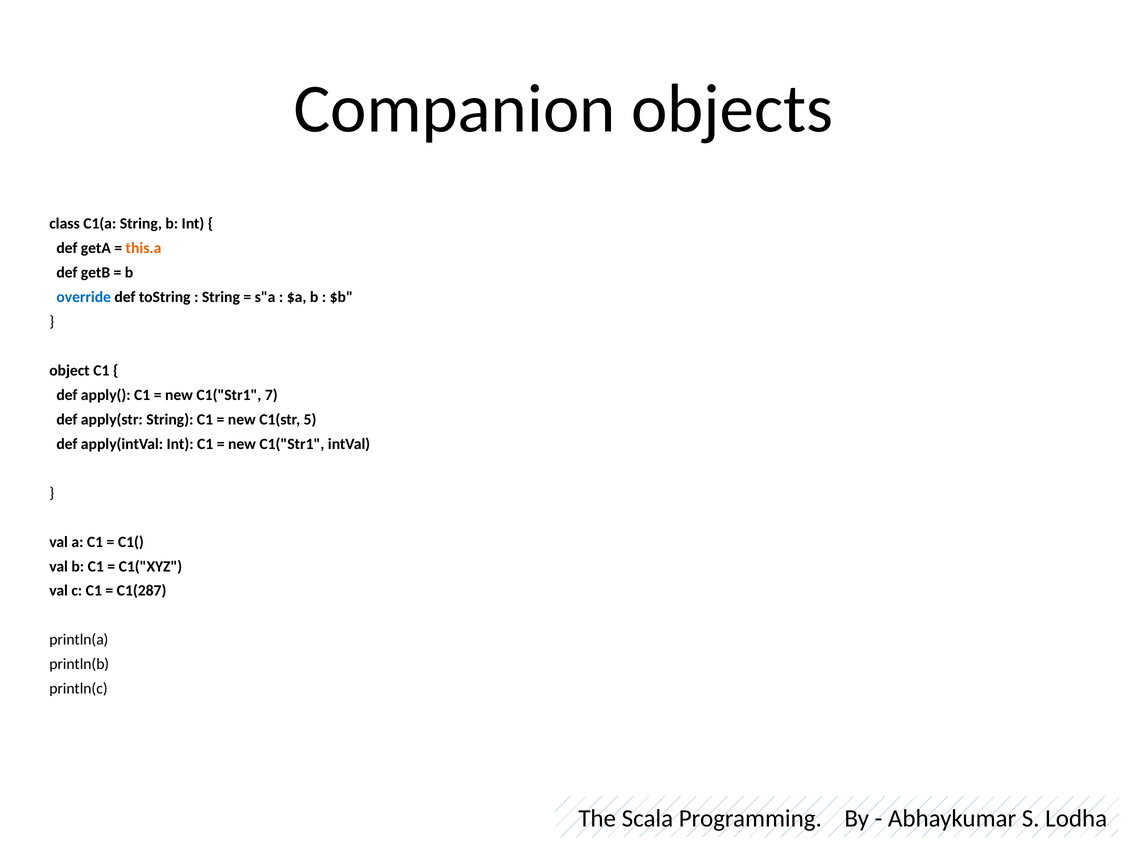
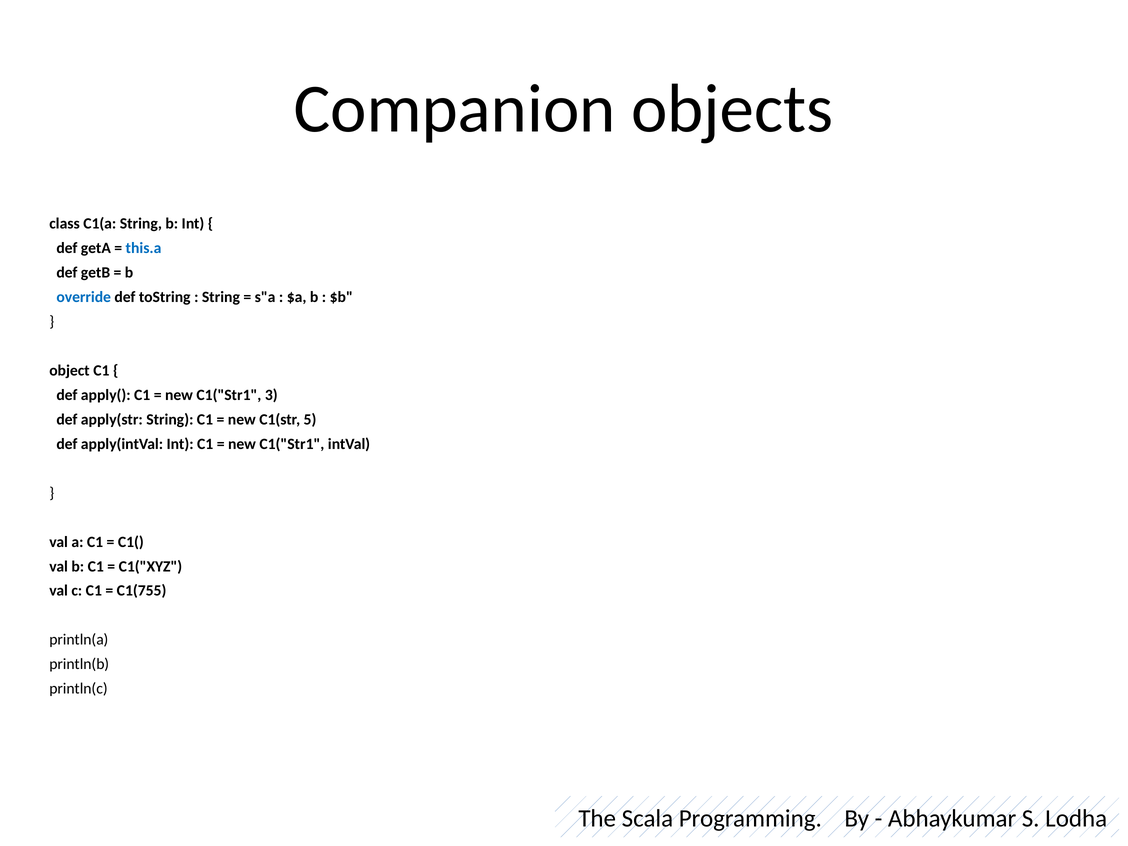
this.a colour: orange -> blue
7: 7 -> 3
C1(287: C1(287 -> C1(755
